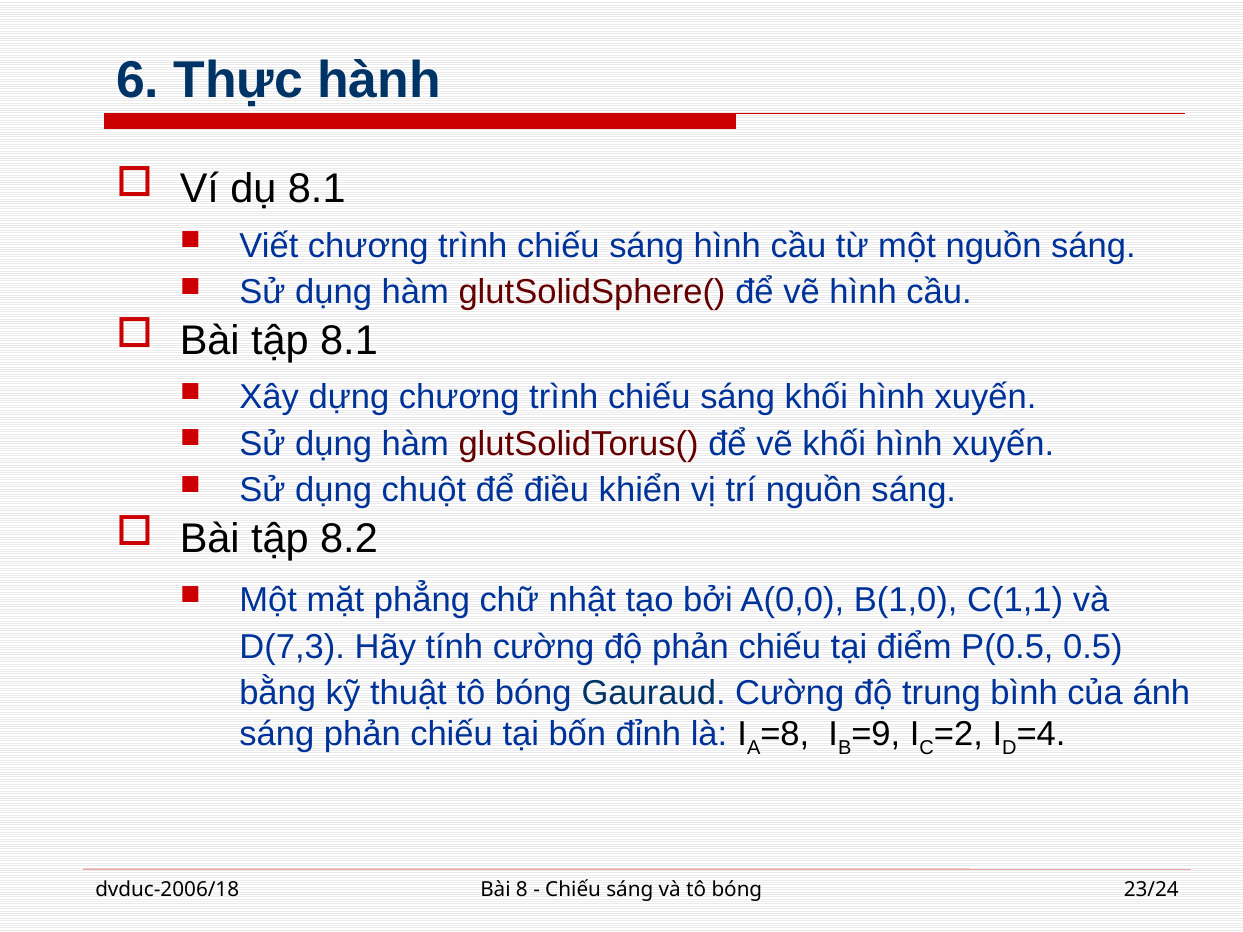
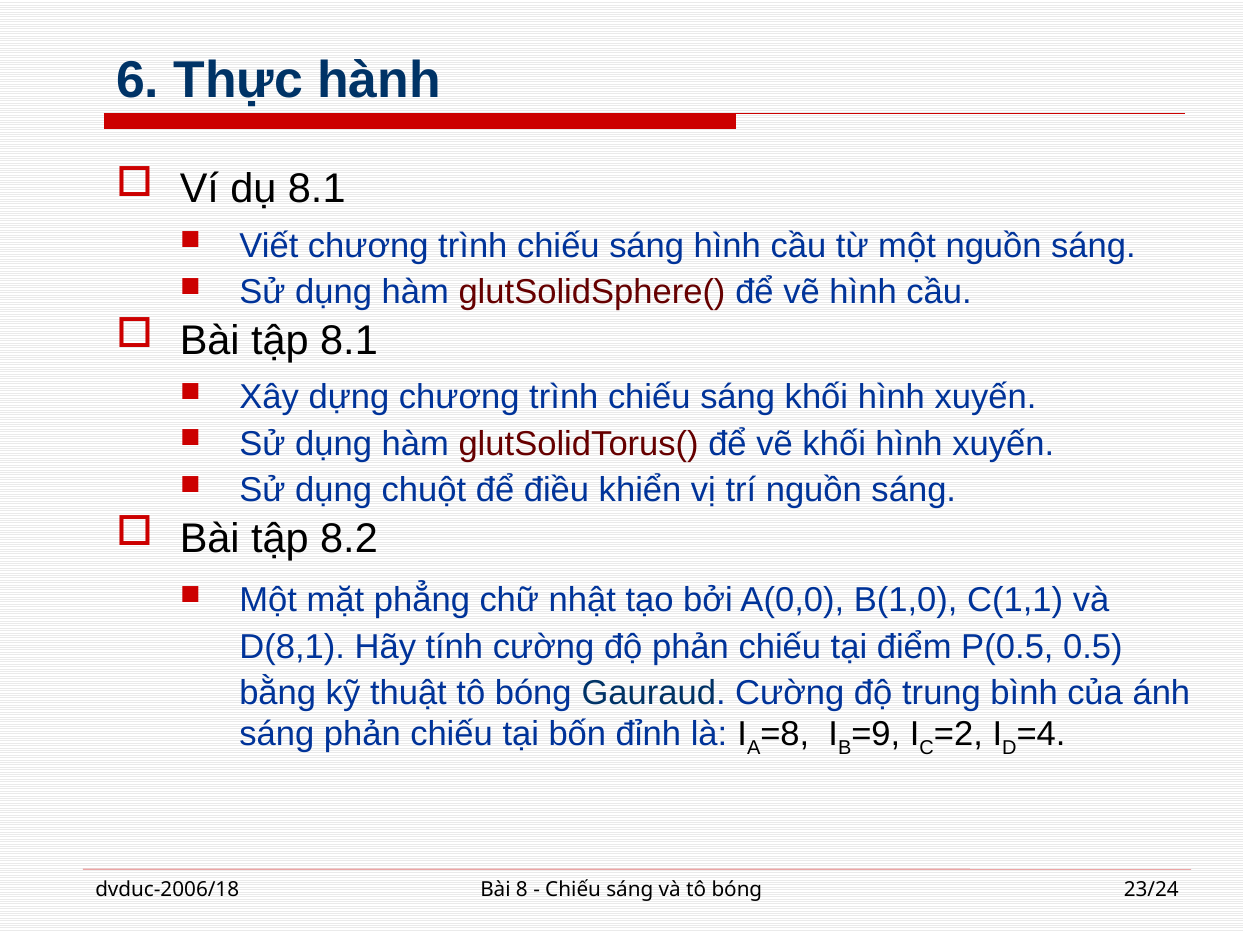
D(7,3: D(7,3 -> D(8,1
